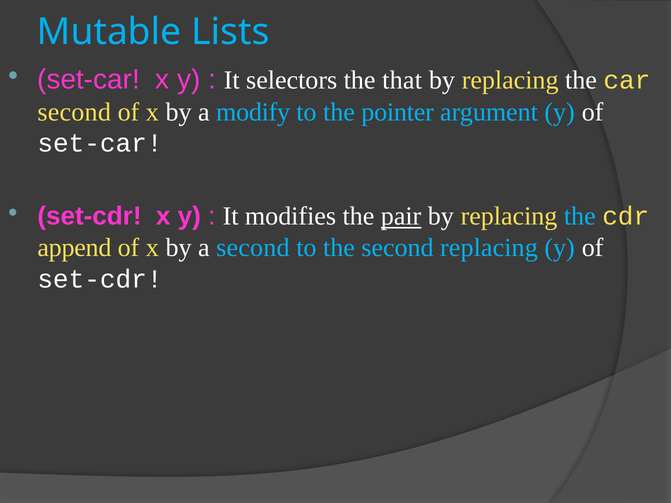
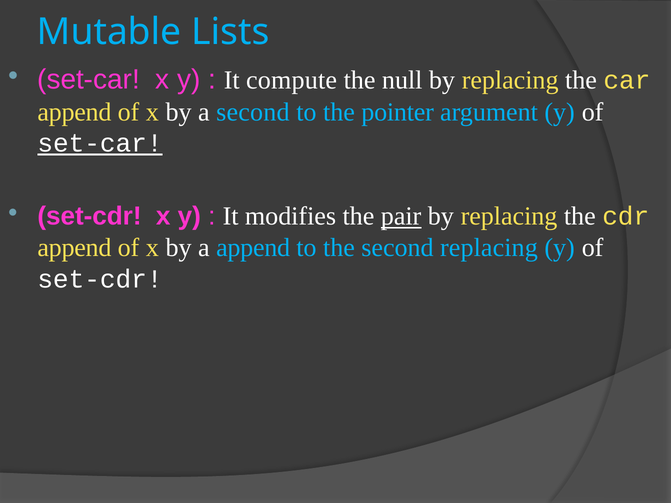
selectors: selectors -> compute
that: that -> null
second at (74, 112): second -> append
a modify: modify -> second
set-car at (100, 143) underline: none -> present
the at (580, 216) colour: light blue -> white
a second: second -> append
